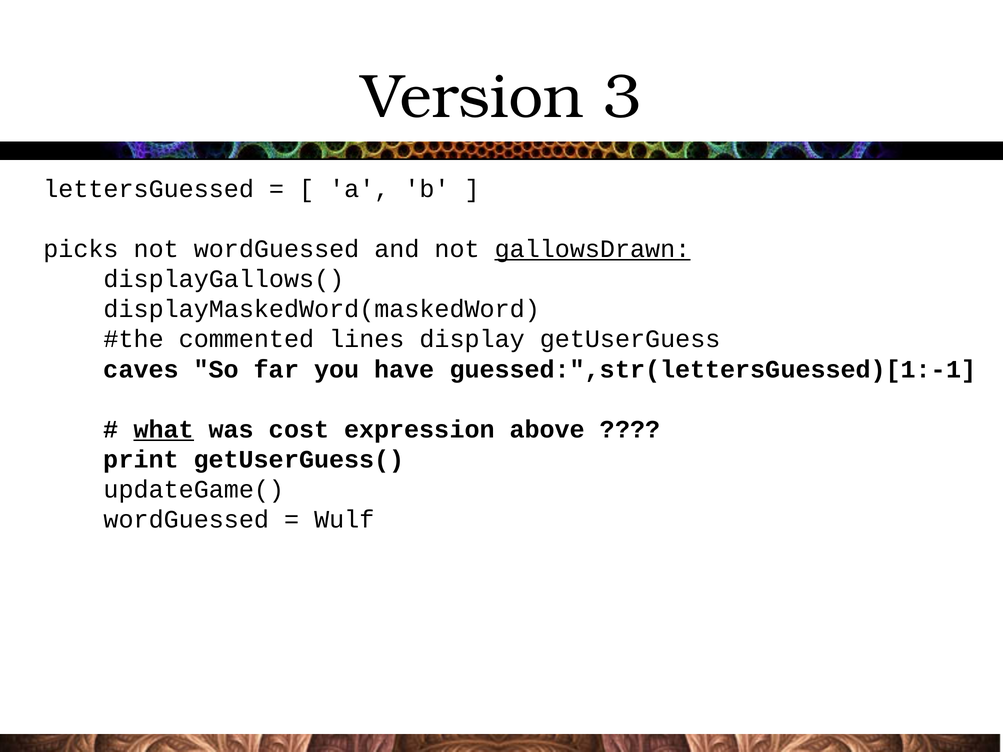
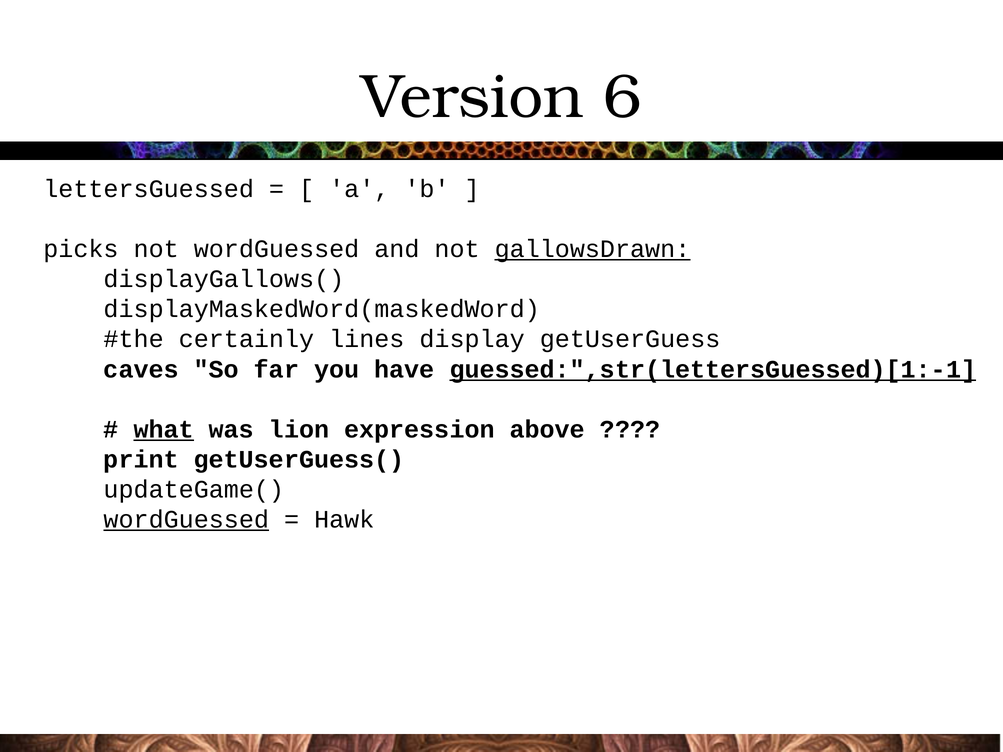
3: 3 -> 6
commented: commented -> certainly
guessed:",str(lettersGuessed)[1:-1 underline: none -> present
cost: cost -> lion
wordGuessed at (186, 520) underline: none -> present
Wulf: Wulf -> Hawk
